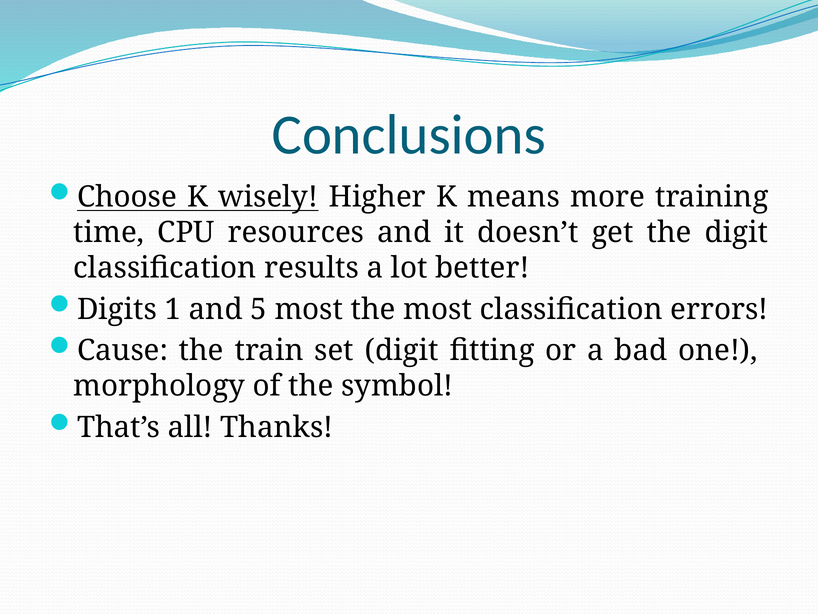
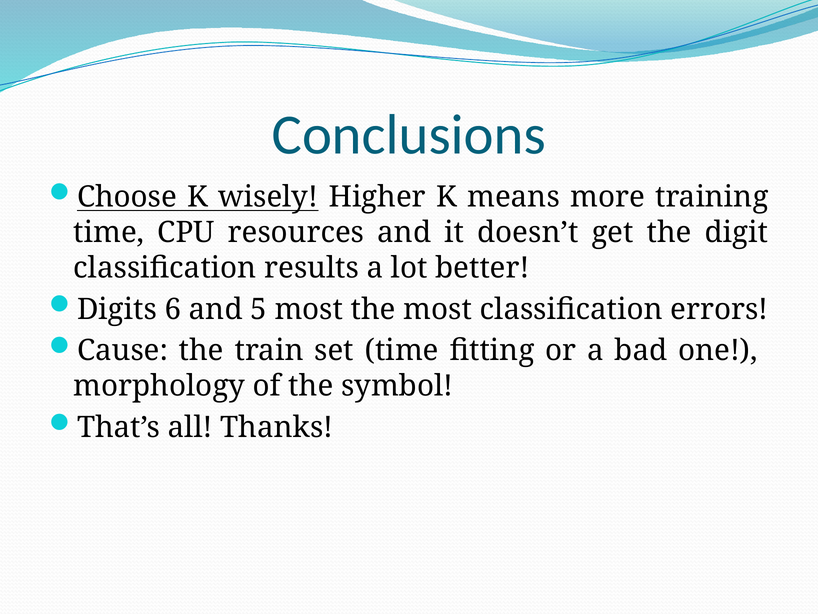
1: 1 -> 6
set digit: digit -> time
